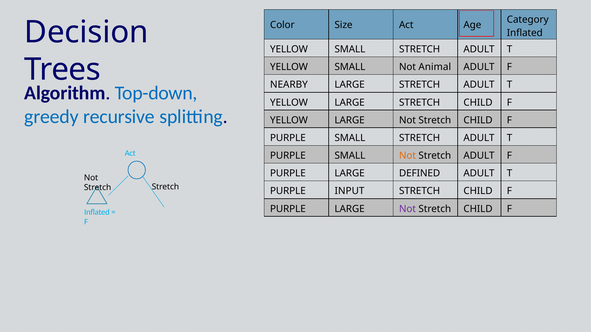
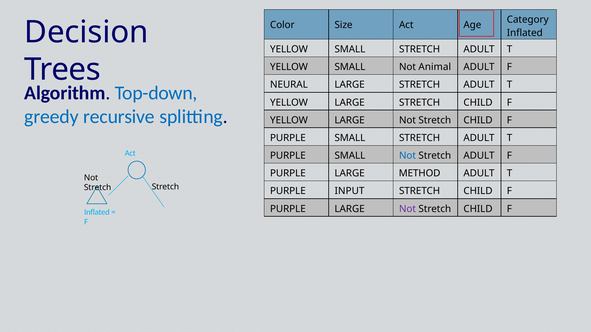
NEARBY: NEARBY -> NEURAL
Not at (407, 156) colour: orange -> blue
DEFINED: DEFINED -> METHOD
